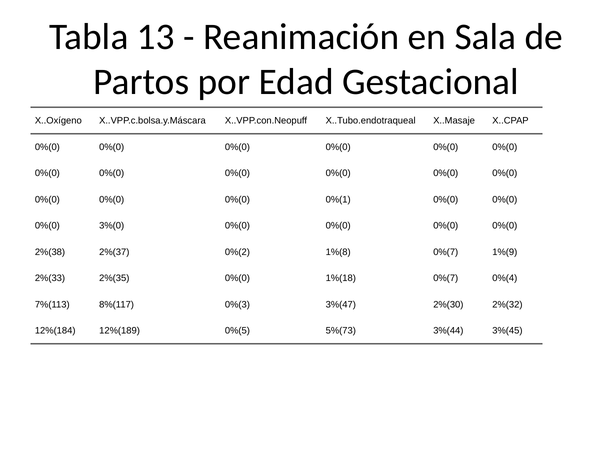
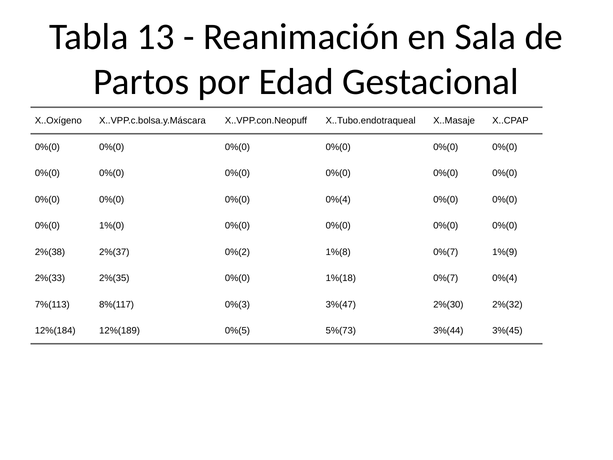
0%(0 0%(1: 0%(1 -> 0%(4
3%(0: 3%(0 -> 1%(0
